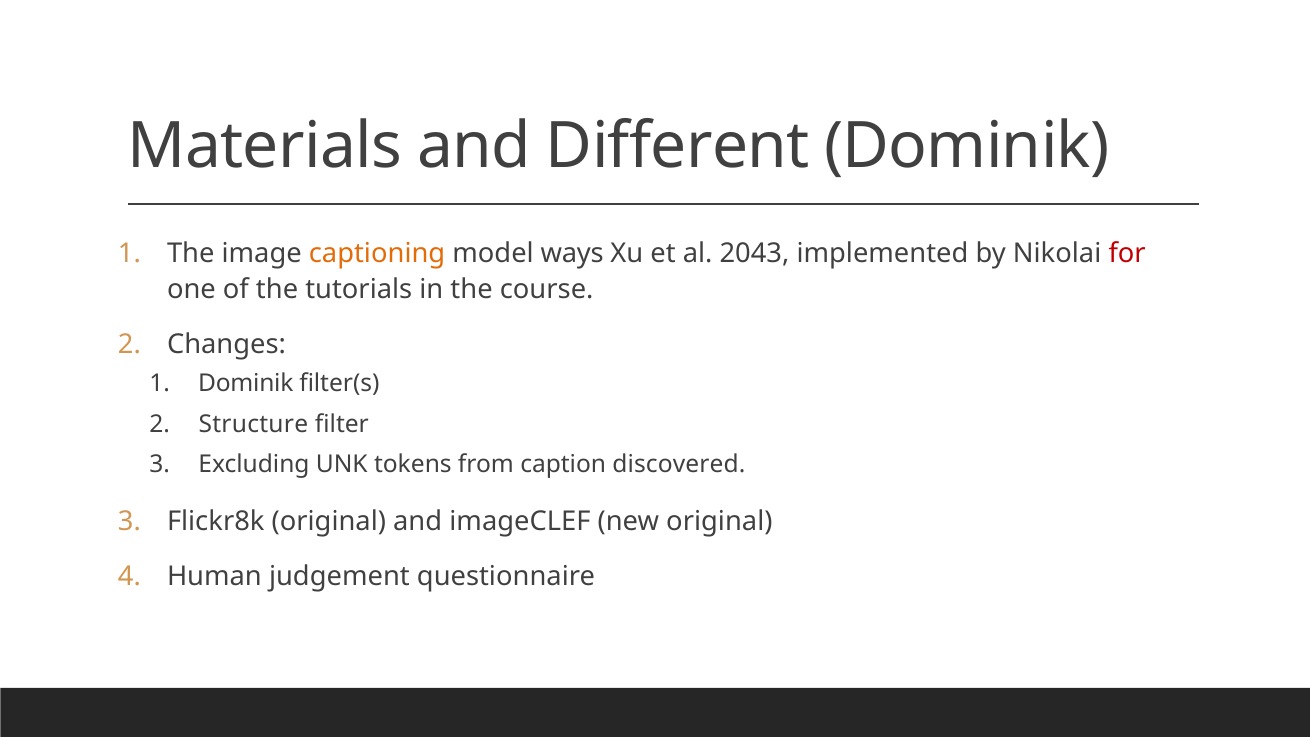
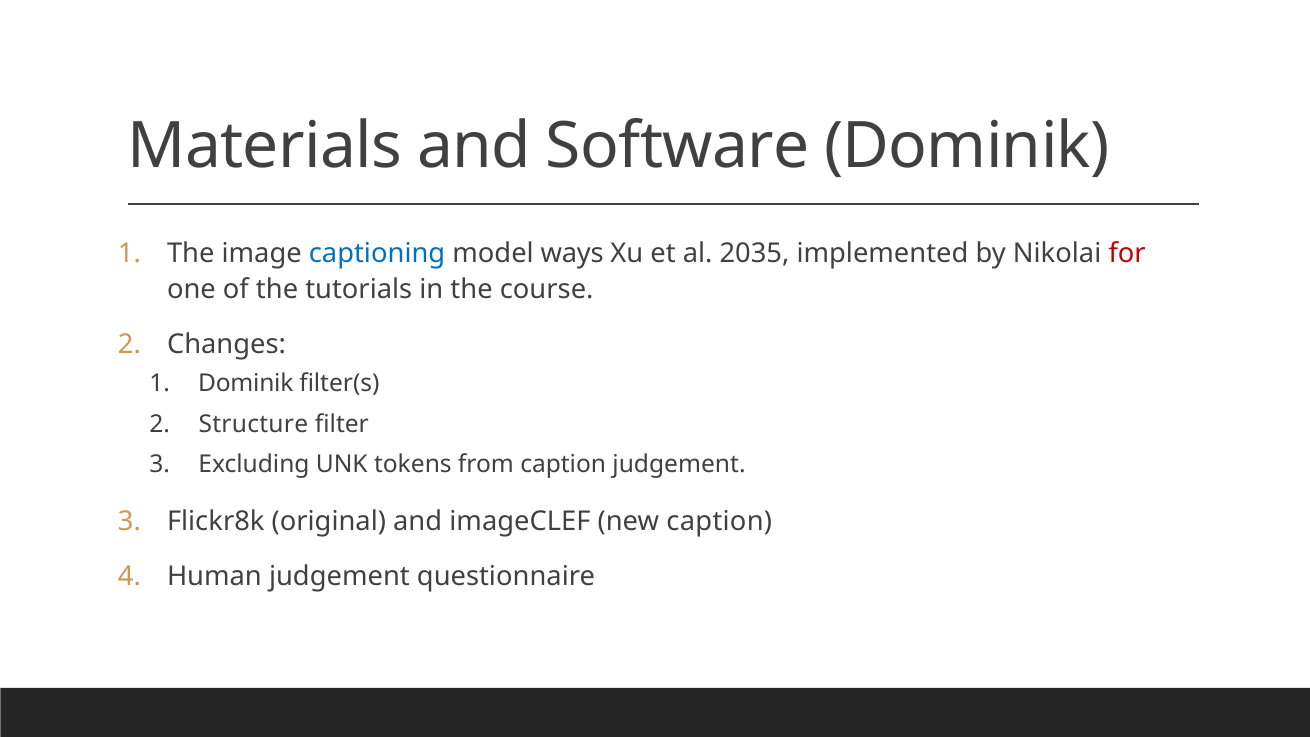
Different: Different -> Software
captioning colour: orange -> blue
2043: 2043 -> 2035
caption discovered: discovered -> judgement
new original: original -> caption
